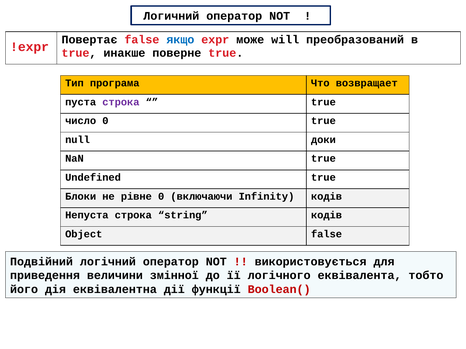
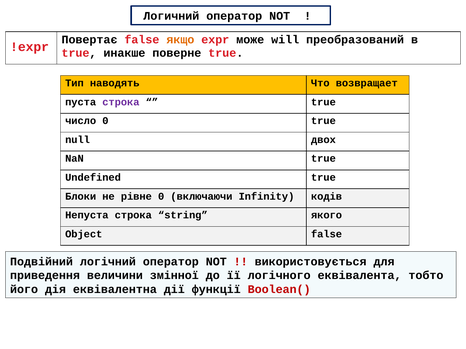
якщо colour: blue -> orange
програма: програма -> наводять
доки: доки -> двох
string кодів: кодів -> якого
